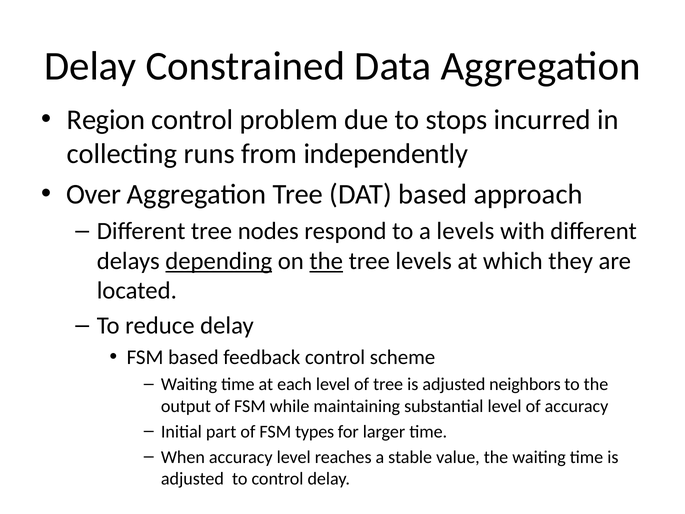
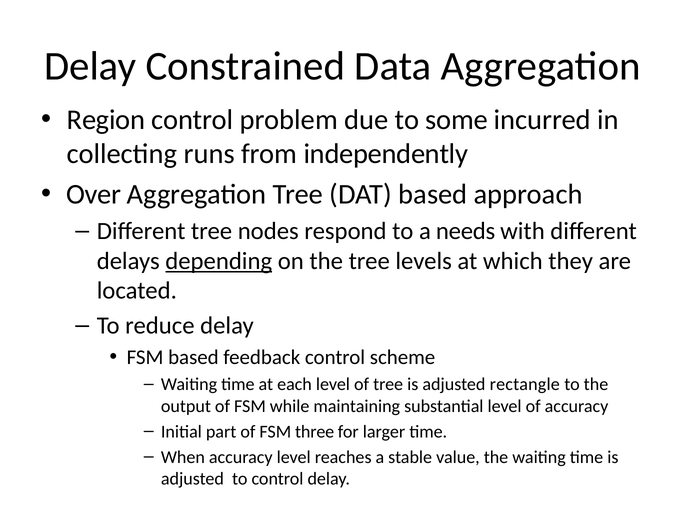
stops: stops -> some
a levels: levels -> needs
the at (326, 261) underline: present -> none
neighbors: neighbors -> rectangle
types: types -> three
